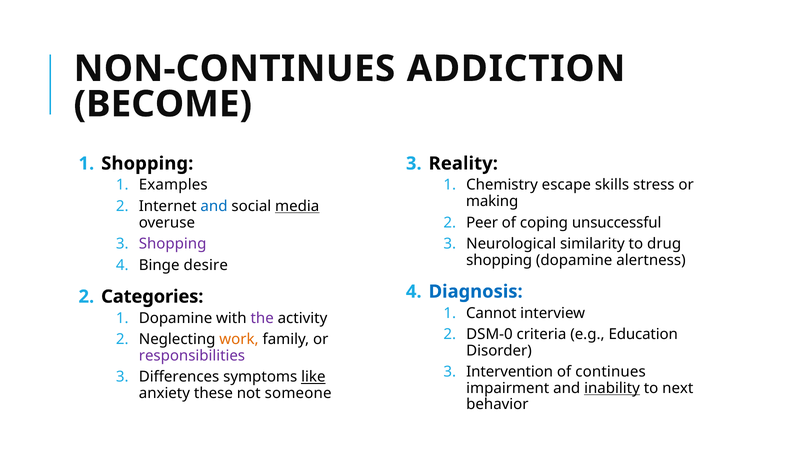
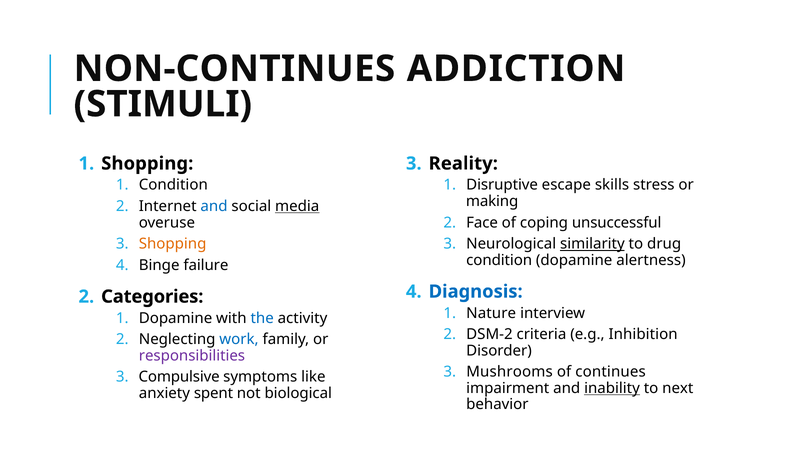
BECOME: BECOME -> STIMULI
Examples at (173, 185): Examples -> Condition
Chemistry: Chemistry -> Disruptive
Peer: Peer -> Face
Shopping at (173, 244) colour: purple -> orange
similarity underline: none -> present
shopping at (499, 260): shopping -> condition
desire: desire -> failure
Cannot: Cannot -> Nature
the colour: purple -> blue
DSM-0: DSM-0 -> DSM-2
Education: Education -> Inhibition
work colour: orange -> blue
Intervention: Intervention -> Mushrooms
Differences: Differences -> Compulsive
like underline: present -> none
these: these -> spent
someone: someone -> biological
